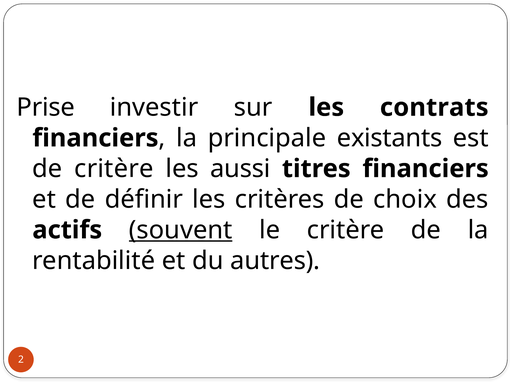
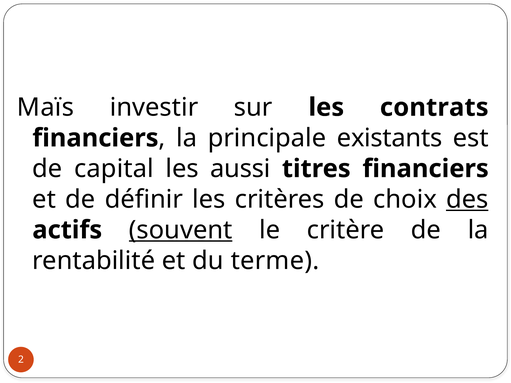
Prise: Prise -> Maïs
de critère: critère -> capital
des underline: none -> present
autres: autres -> terme
